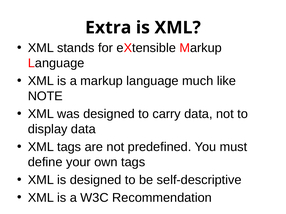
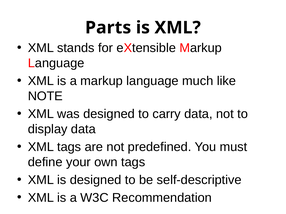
Extra: Extra -> Parts
